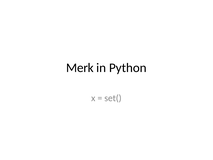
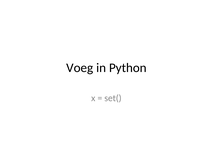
Merk: Merk -> Voeg
